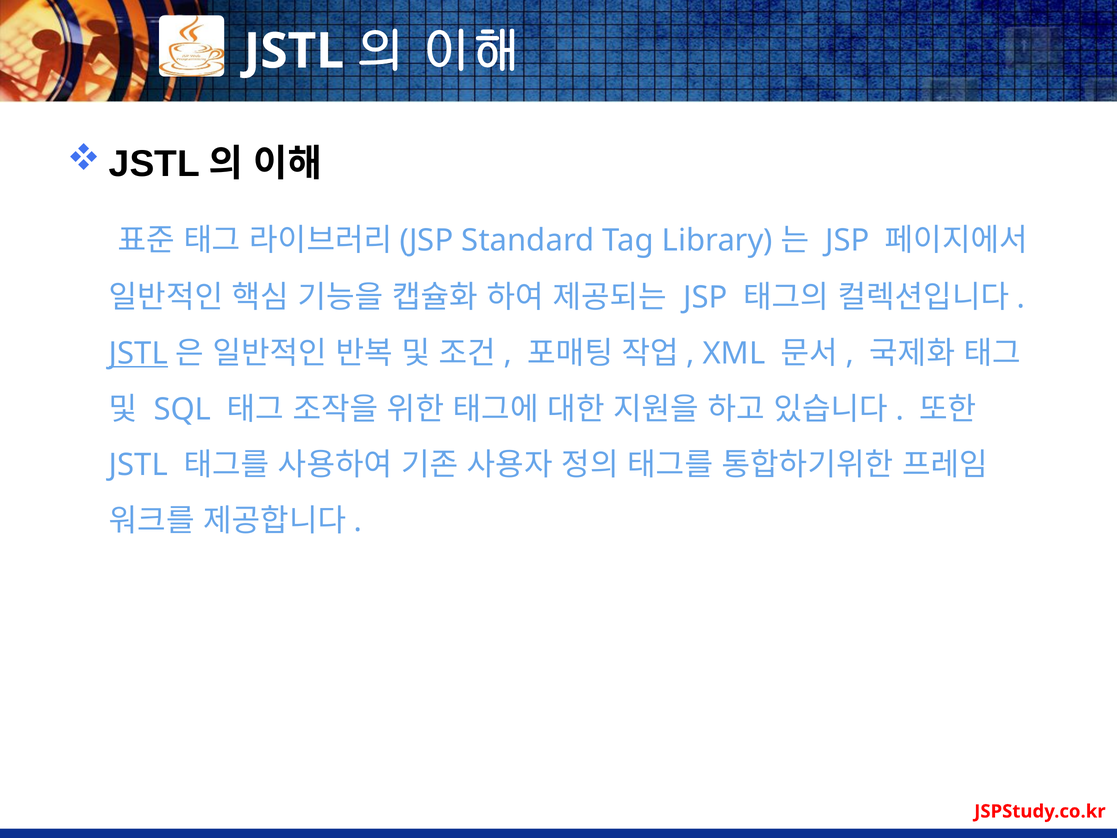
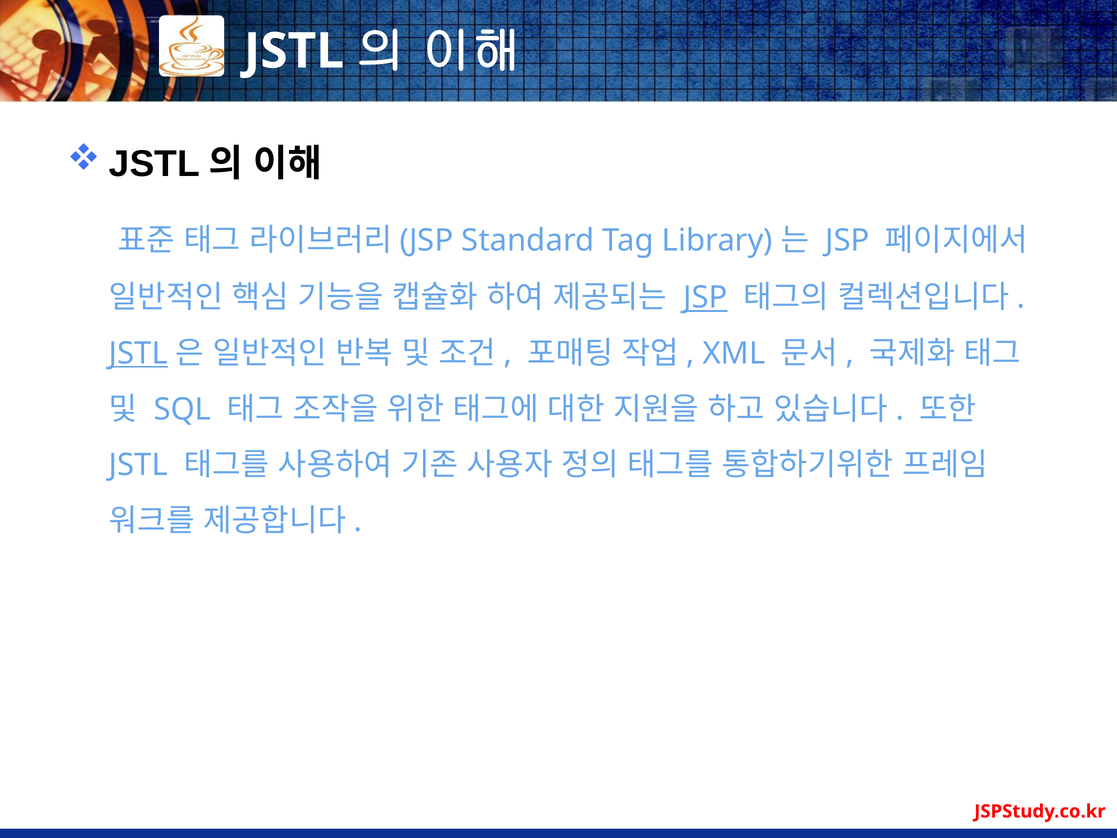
JSP at (706, 297) underline: none -> present
